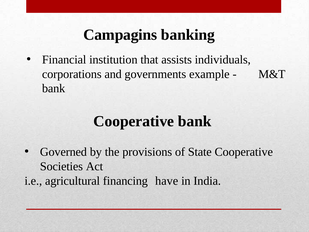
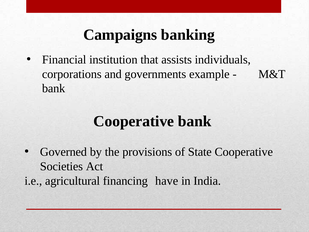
Campagins: Campagins -> Campaigns
